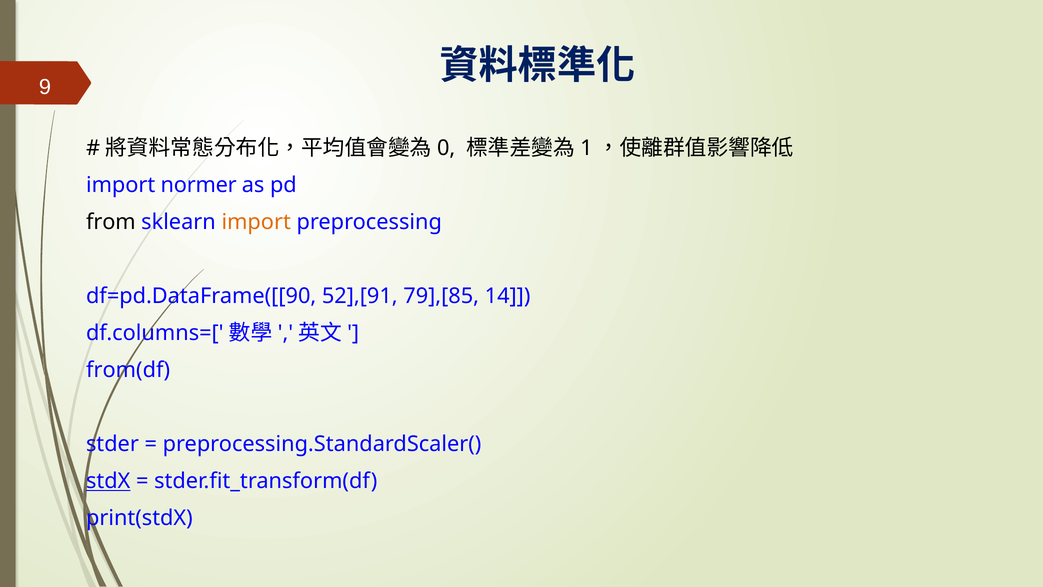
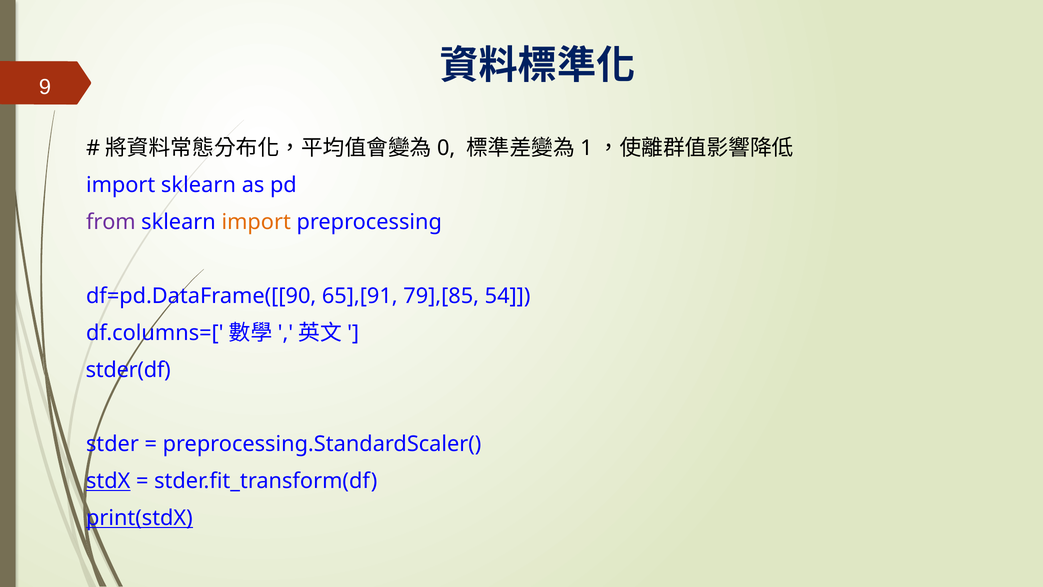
import normer: normer -> sklearn
from colour: black -> purple
52],[91: 52],[91 -> 65],[91
14: 14 -> 54
from(df: from(df -> stder(df
print(stdX underline: none -> present
